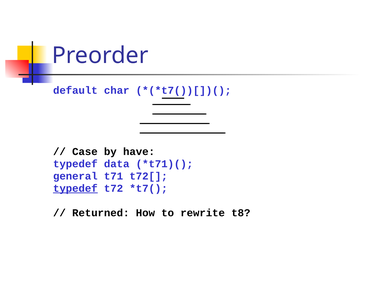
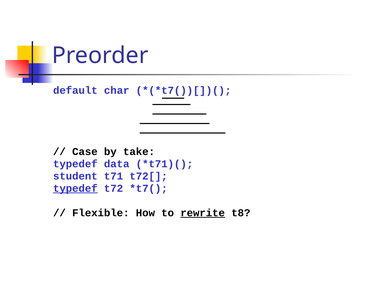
have: have -> take
general: general -> student
Returned: Returned -> Flexible
rewrite underline: none -> present
